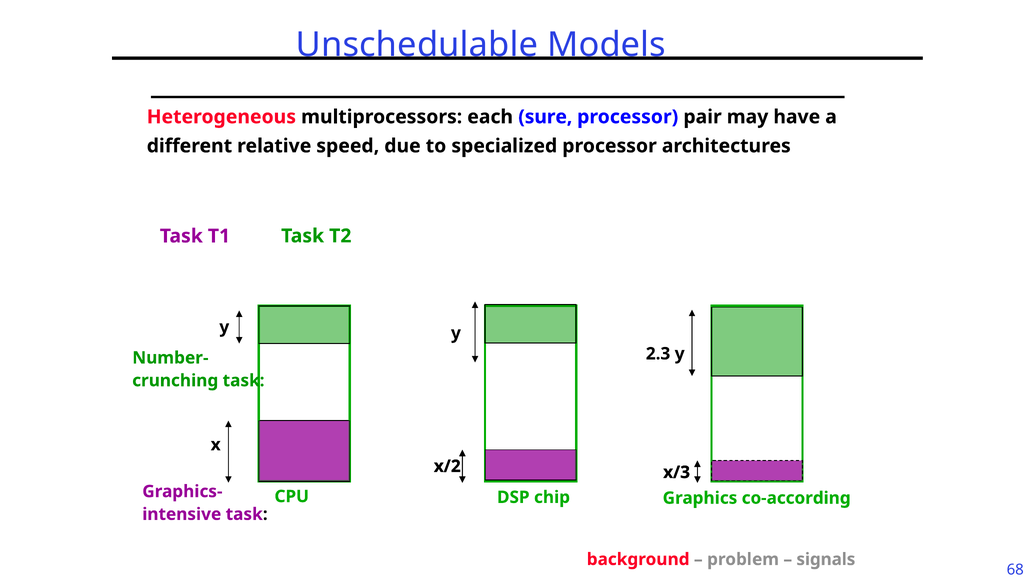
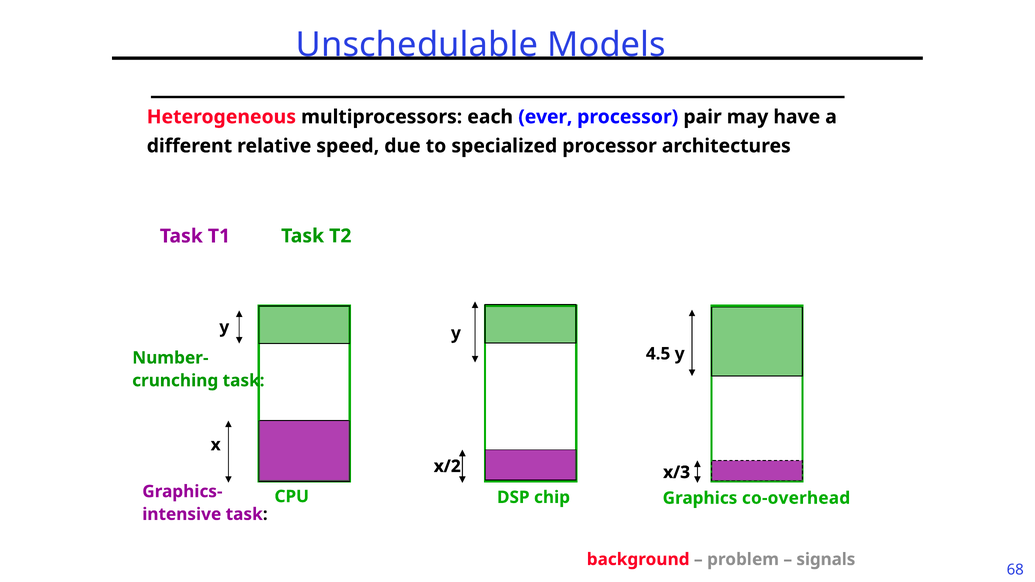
sure: sure -> ever
2.3: 2.3 -> 4.5
co-according: co-according -> co-overhead
